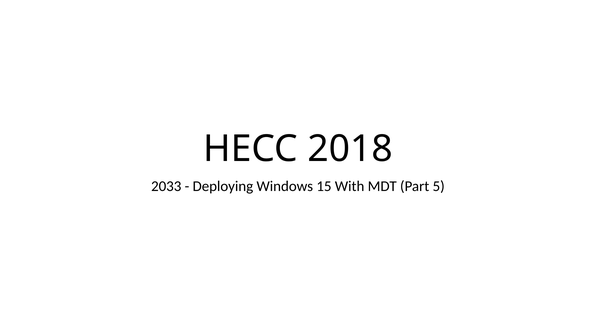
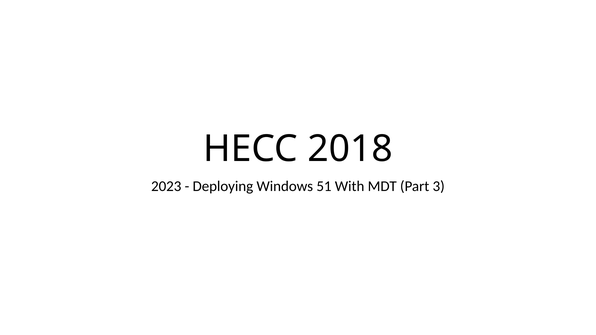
2033: 2033 -> 2023
15: 15 -> 51
5: 5 -> 3
